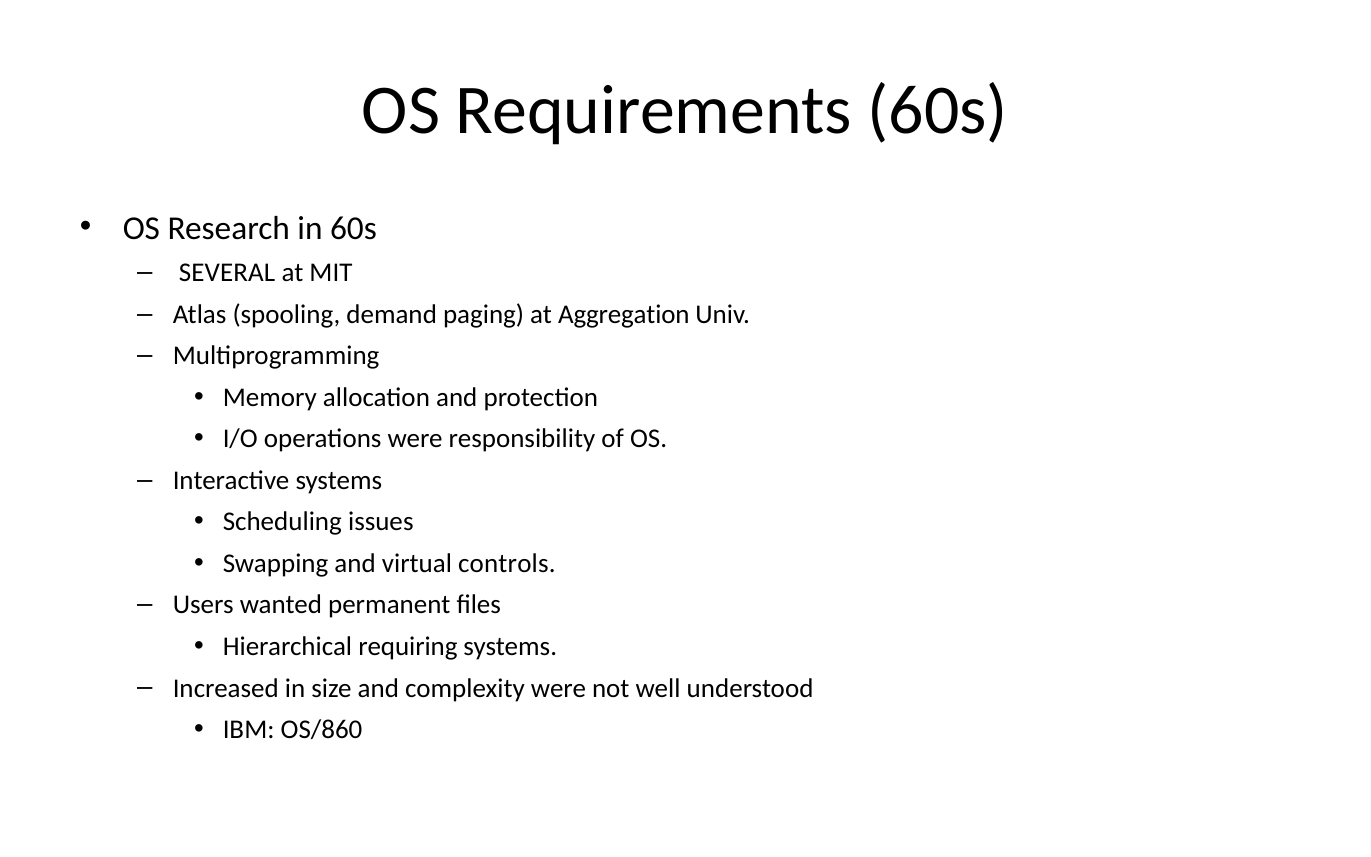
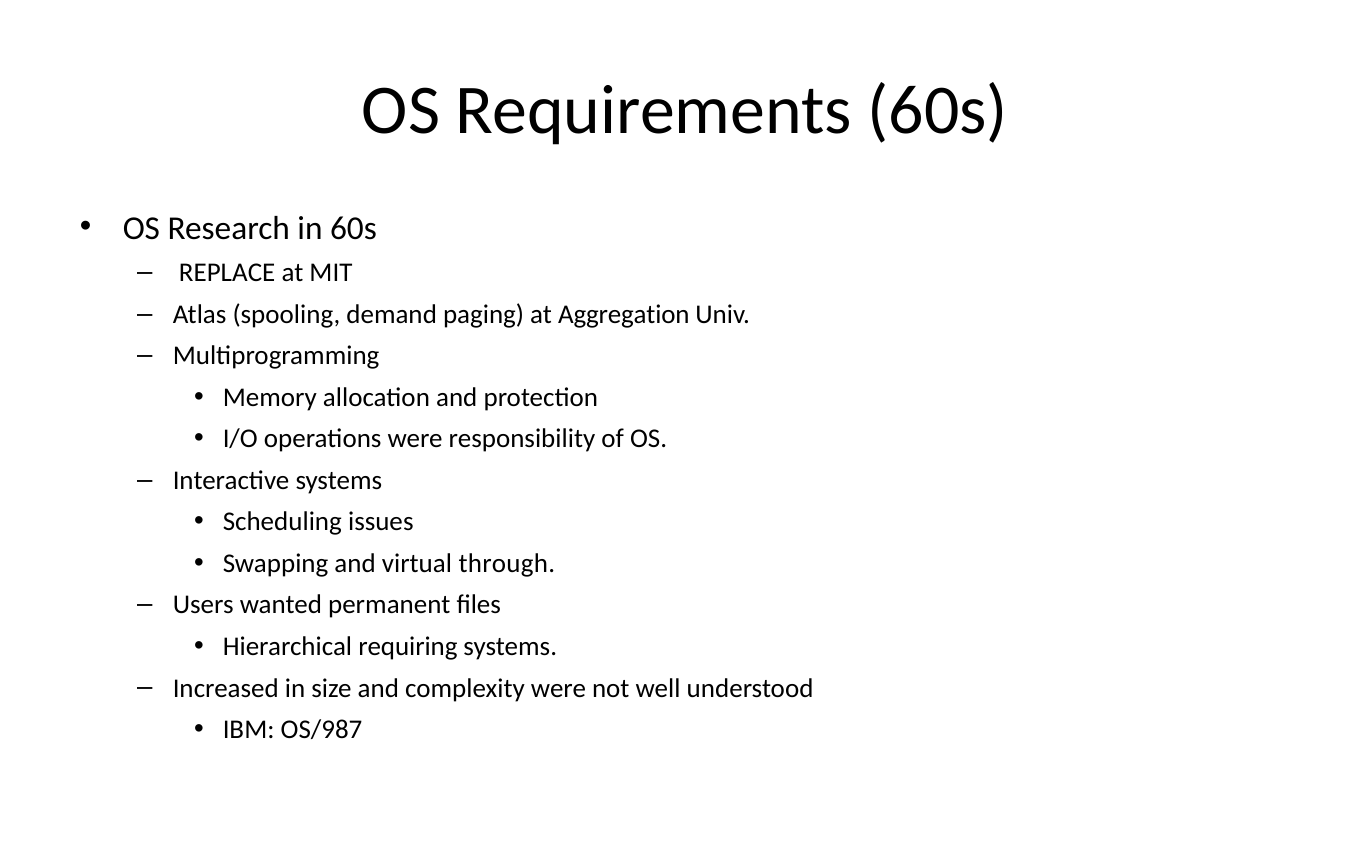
SEVERAL: SEVERAL -> REPLACE
controls: controls -> through
OS/860: OS/860 -> OS/987
